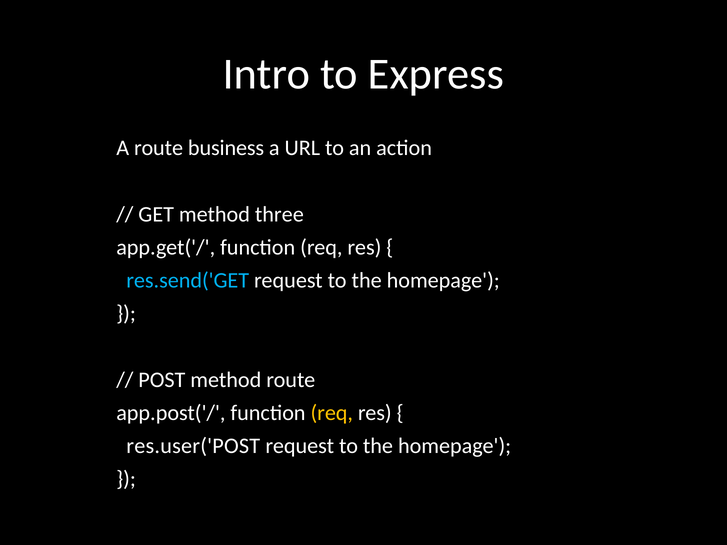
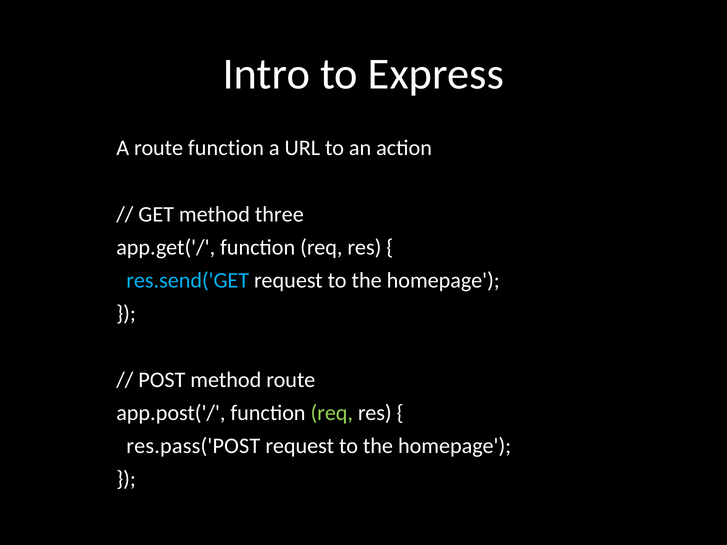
route business: business -> function
req at (332, 413) colour: yellow -> light green
res.user('POST: res.user('POST -> res.pass('POST
